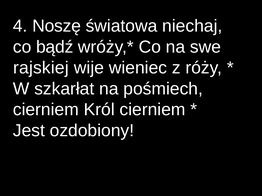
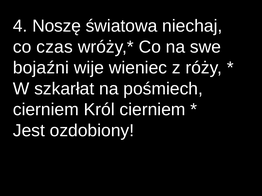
bądź: bądź -> czas
rajskiej: rajskiej -> bojaźni
